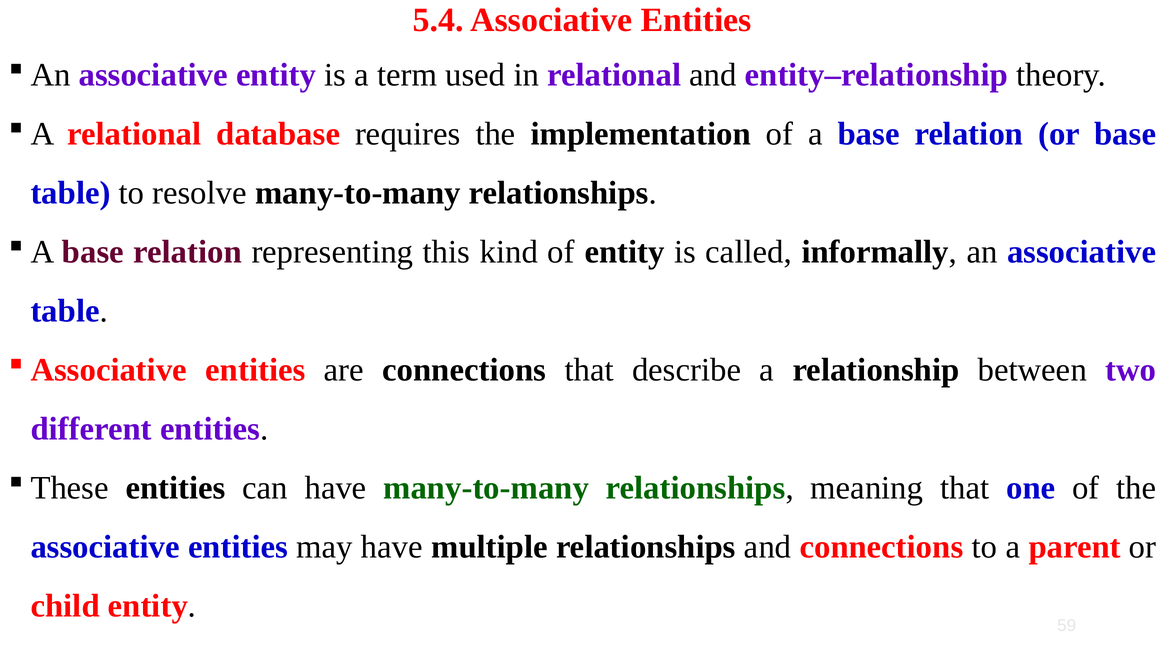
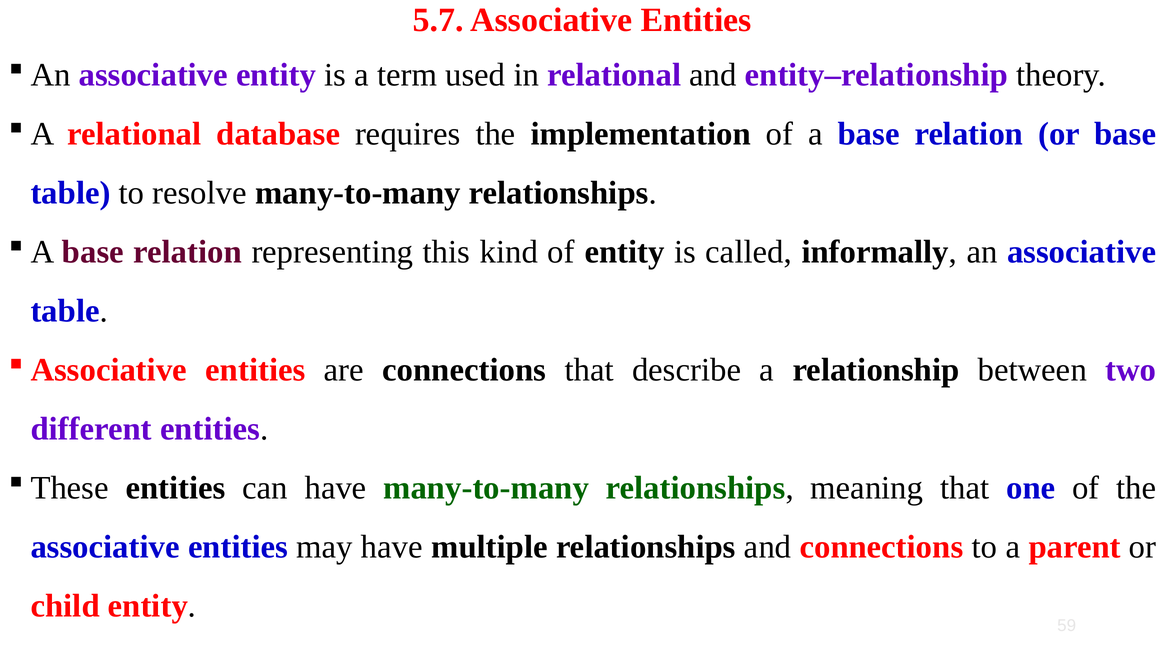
5.4: 5.4 -> 5.7
